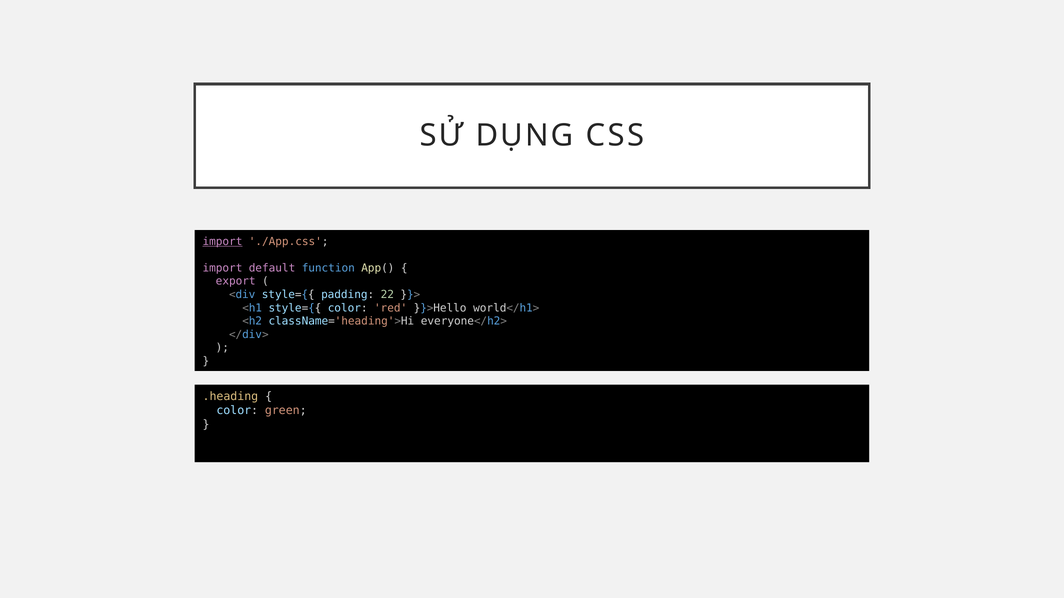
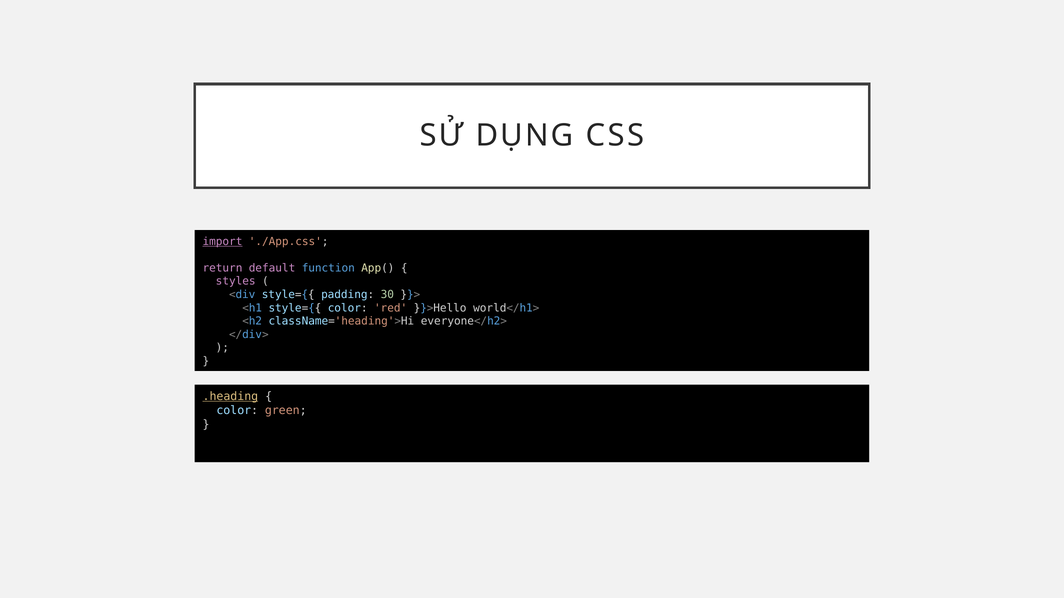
import at (223, 268): import -> return
export: export -> styles
22: 22 -> 30
.heading underline: none -> present
